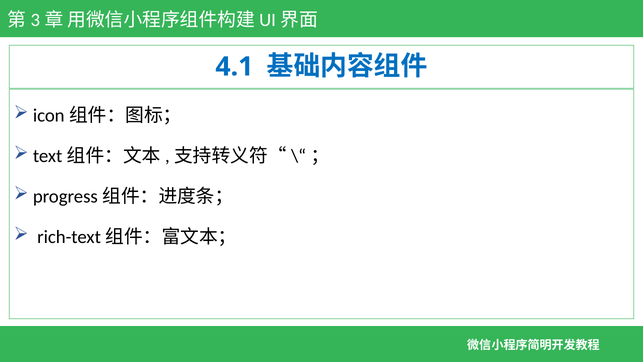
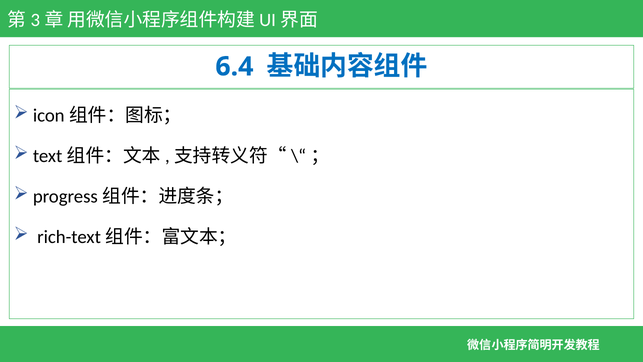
4.1: 4.1 -> 6.4
